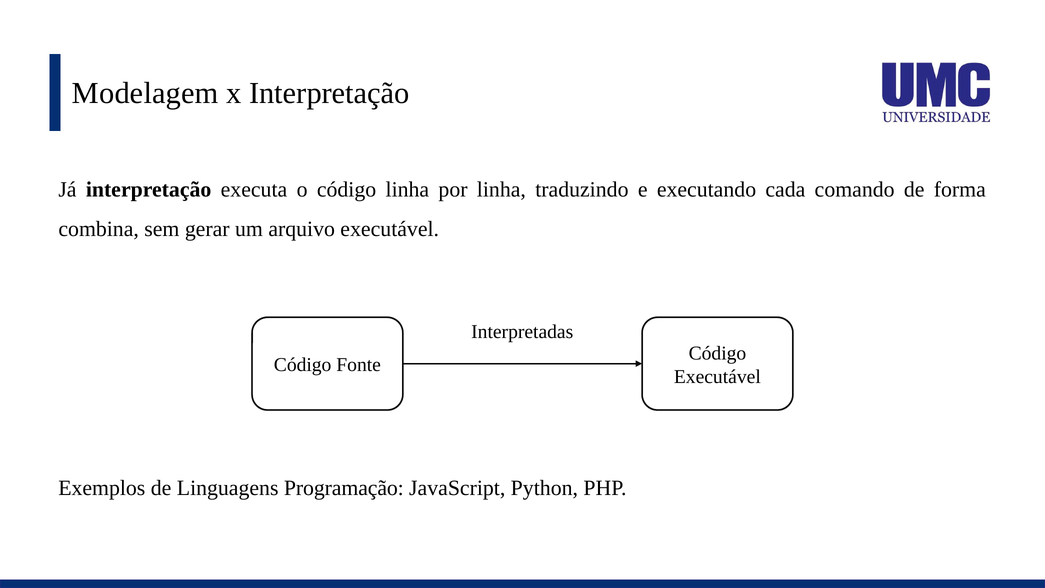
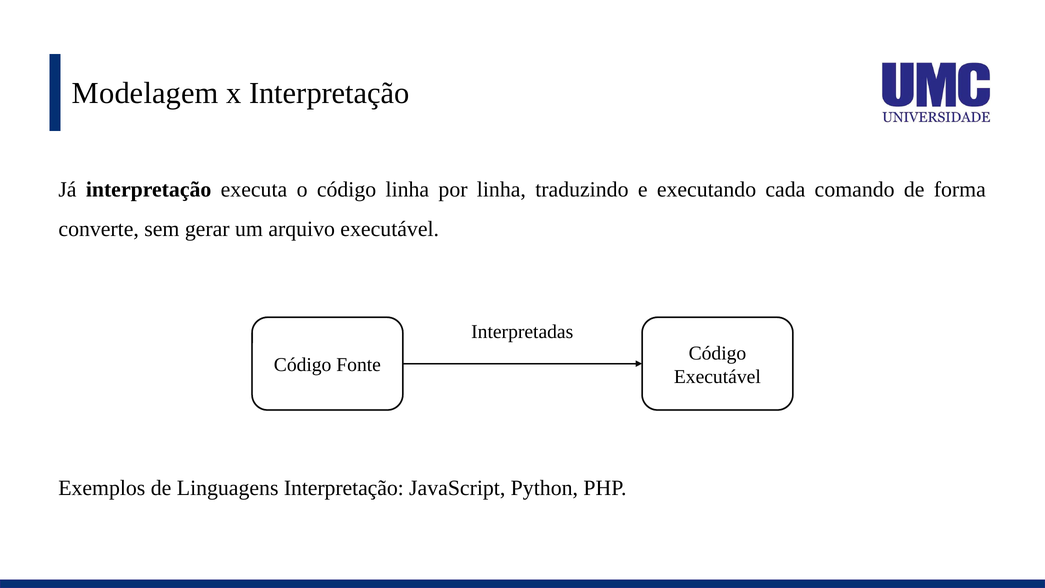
combina: combina -> converte
Linguagens Programação: Programação -> Interpretação
